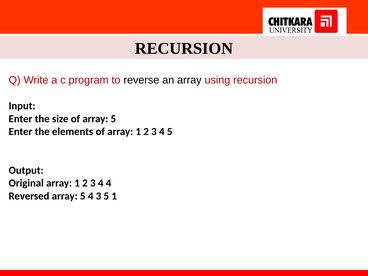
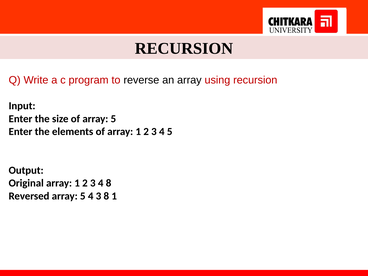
4 4: 4 -> 8
3 5: 5 -> 8
